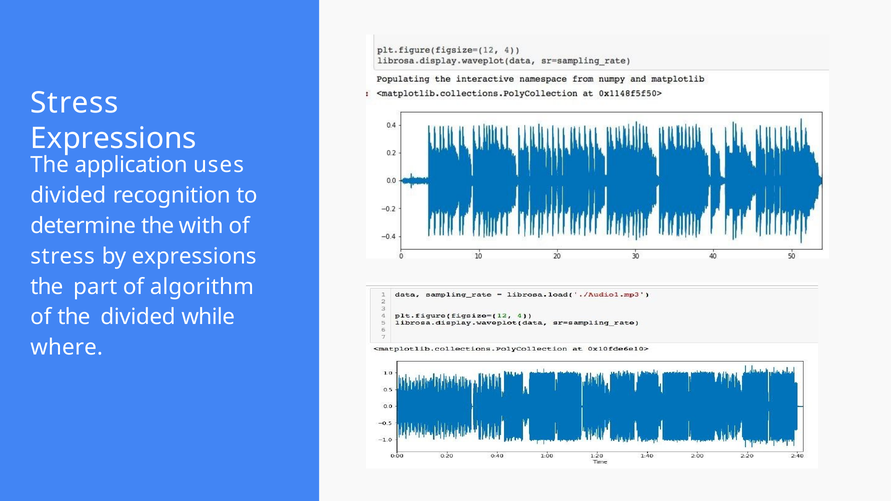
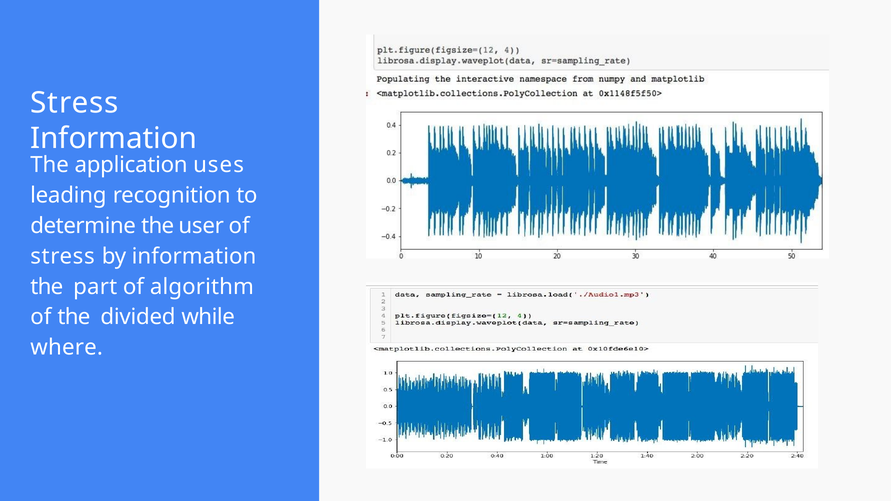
Expressions at (114, 139): Expressions -> Information
divided at (68, 195): divided -> leading
with: with -> user
by expressions: expressions -> information
